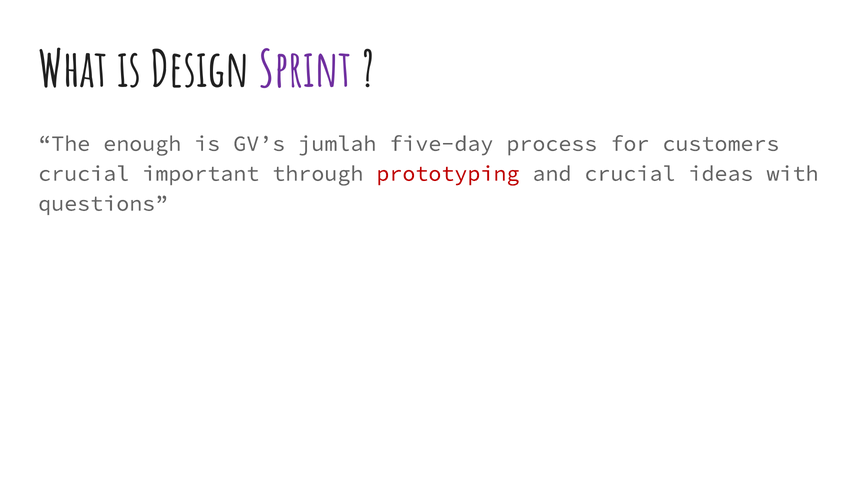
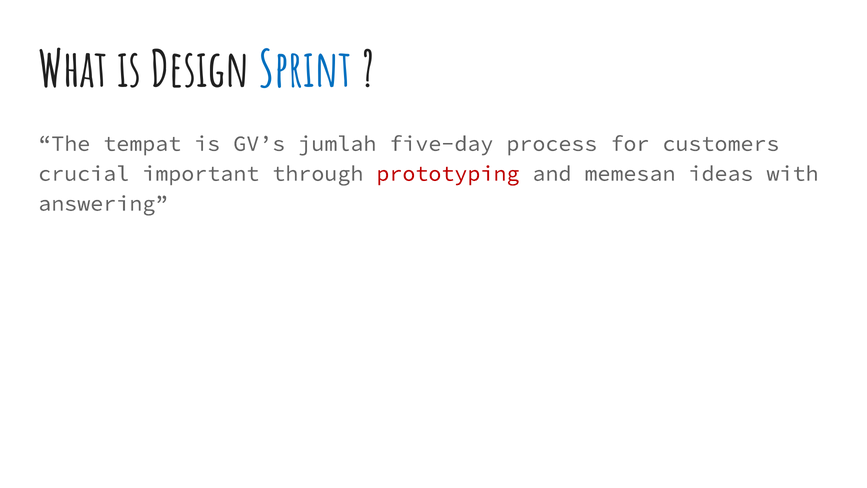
Sprint colour: purple -> blue
enough: enough -> tempat
and crucial: crucial -> memesan
questions: questions -> answering
